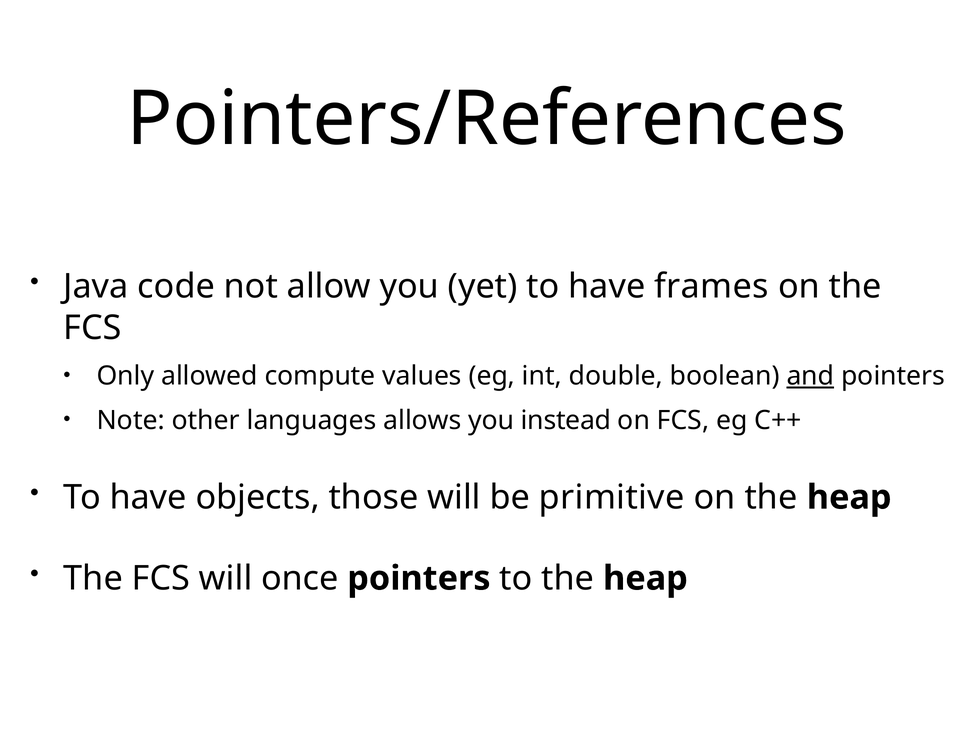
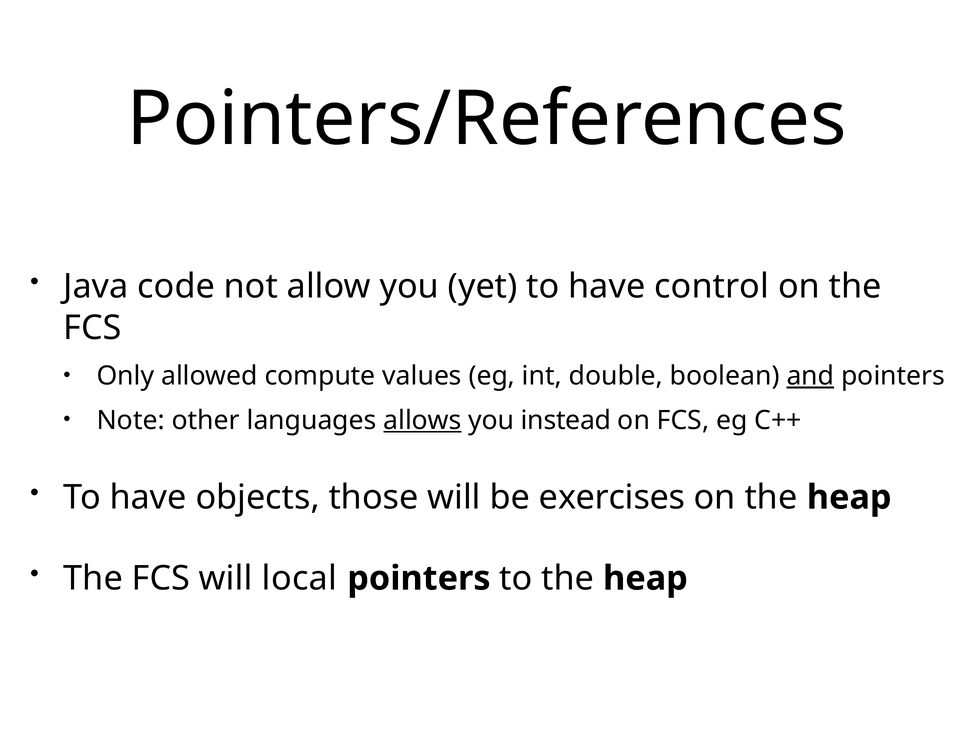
frames: frames -> control
allows underline: none -> present
primitive: primitive -> exercises
once: once -> local
